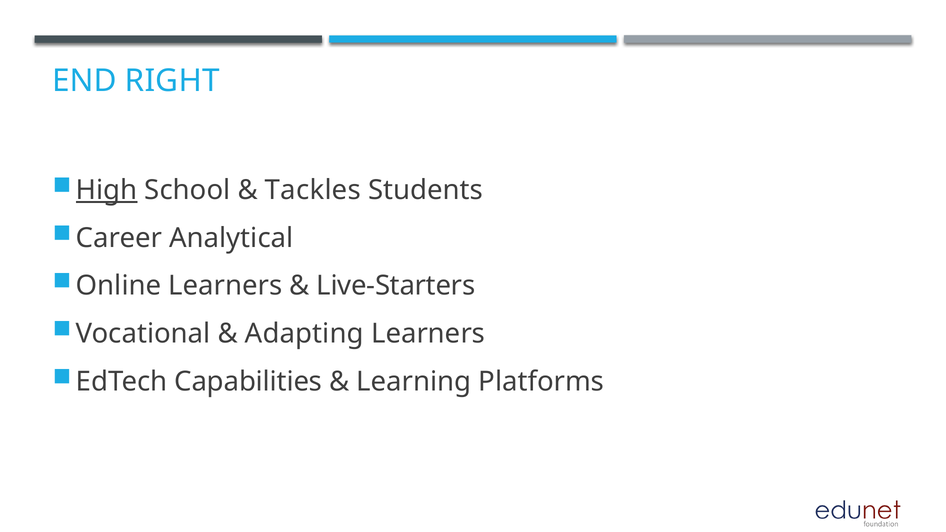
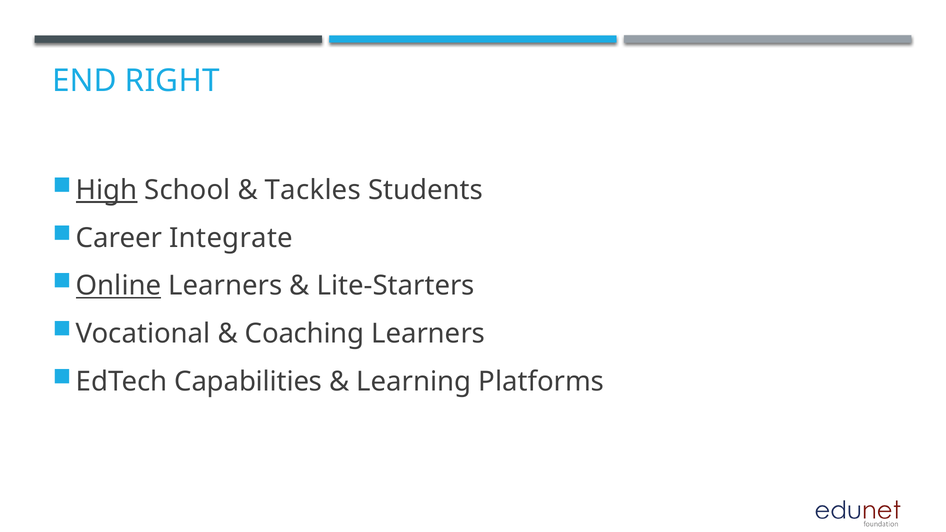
Analytical: Analytical -> Integrate
Online underline: none -> present
Live-Starters: Live-Starters -> Lite-Starters
Adapting: Adapting -> Coaching
